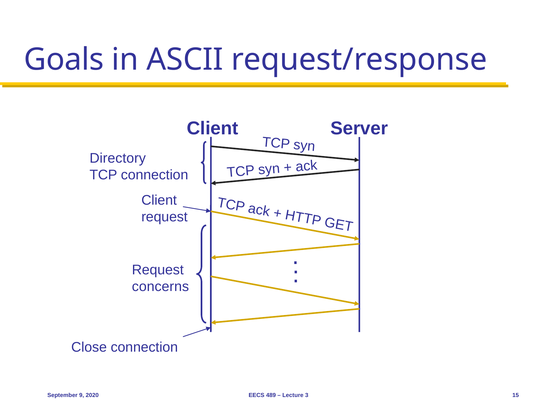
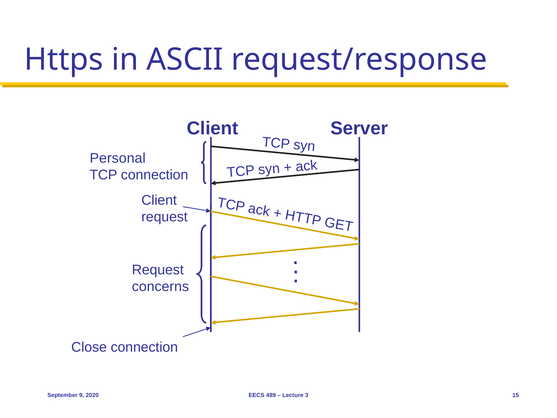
Goals: Goals -> Https
Directory: Directory -> Personal
